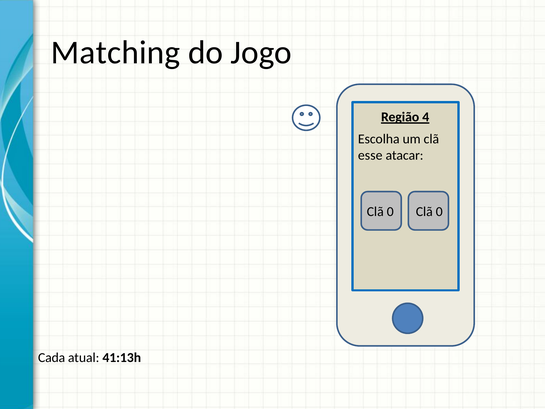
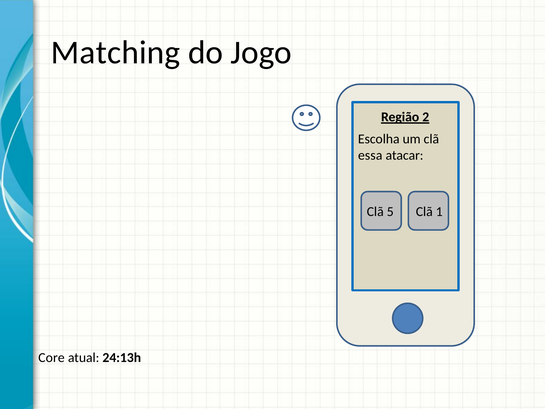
4: 4 -> 2
esse: esse -> essa
0 at (390, 211): 0 -> 5
0 at (439, 211): 0 -> 1
Cada: Cada -> Core
41:13h: 41:13h -> 24:13h
